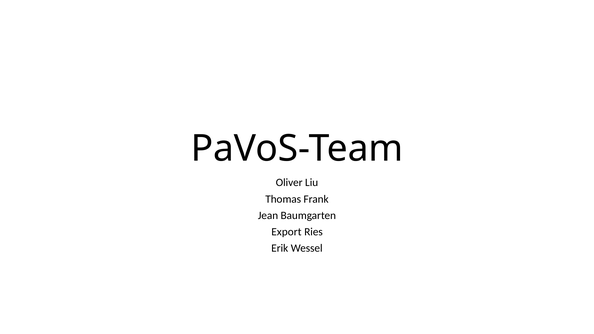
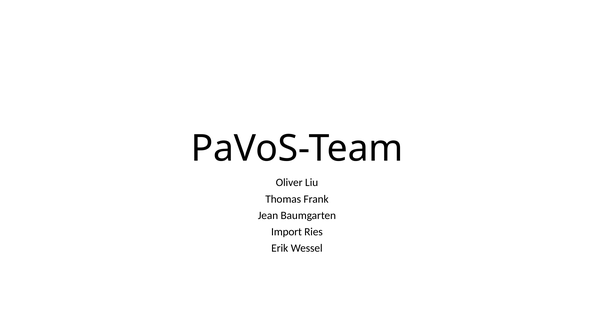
Export: Export -> Import
